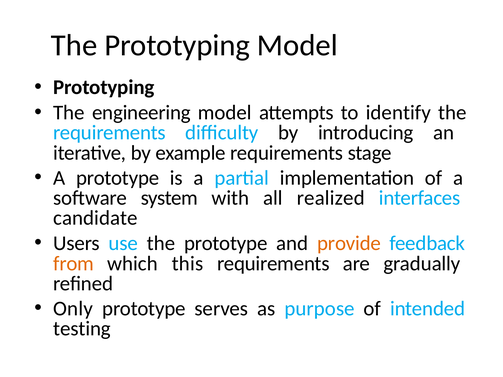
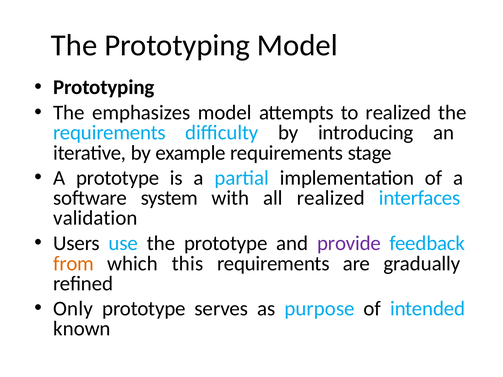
engineering: engineering -> emphasizes
to identify: identify -> realized
candidate: candidate -> validation
provide colour: orange -> purple
testing: testing -> known
